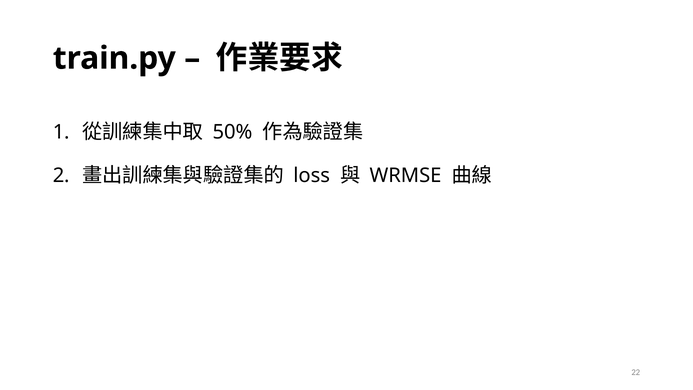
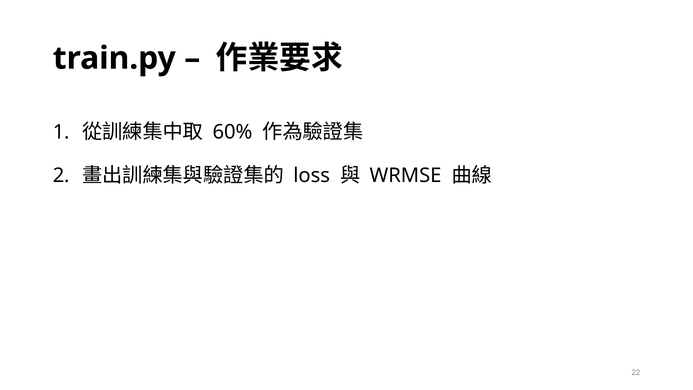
50%: 50% -> 60%
